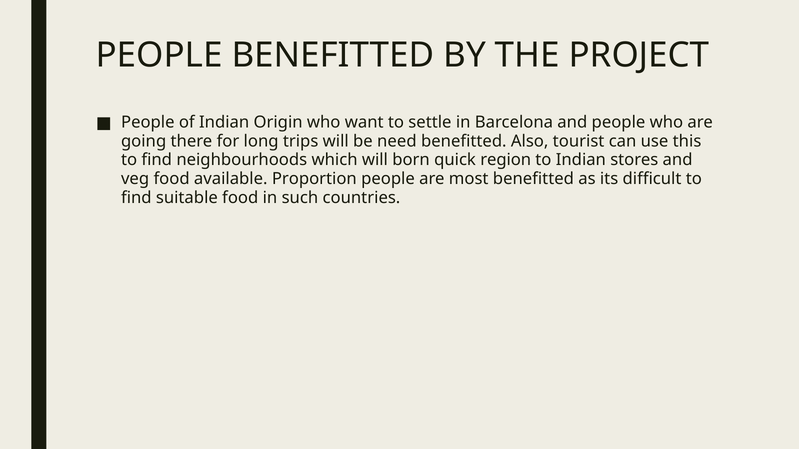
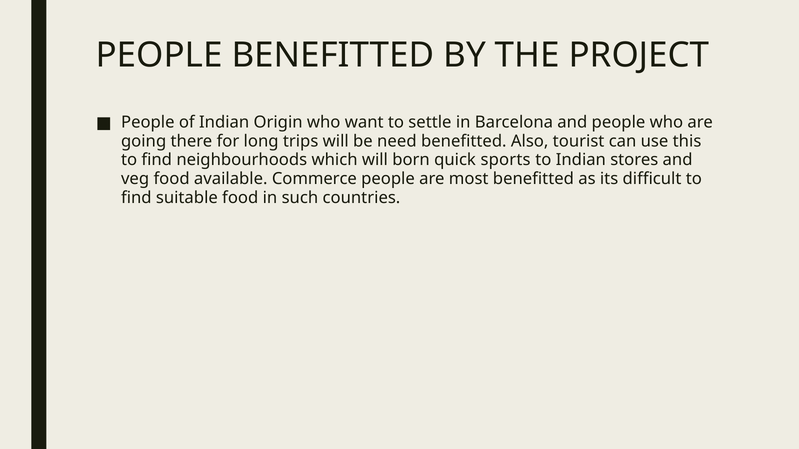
region: region -> sports
Proportion: Proportion -> Commerce
